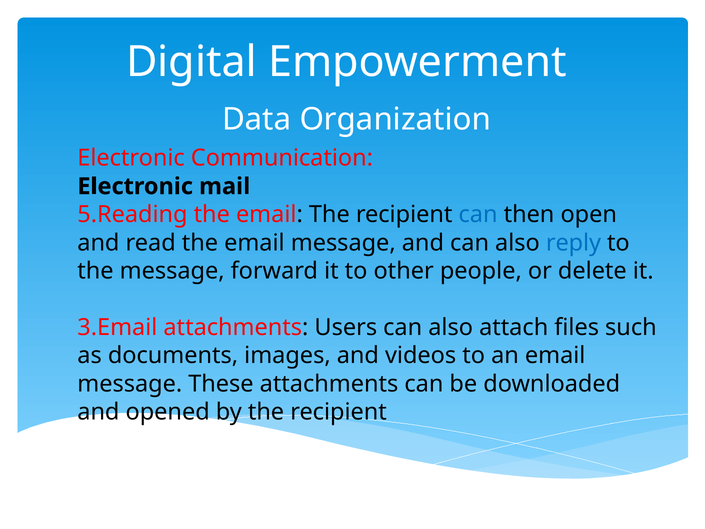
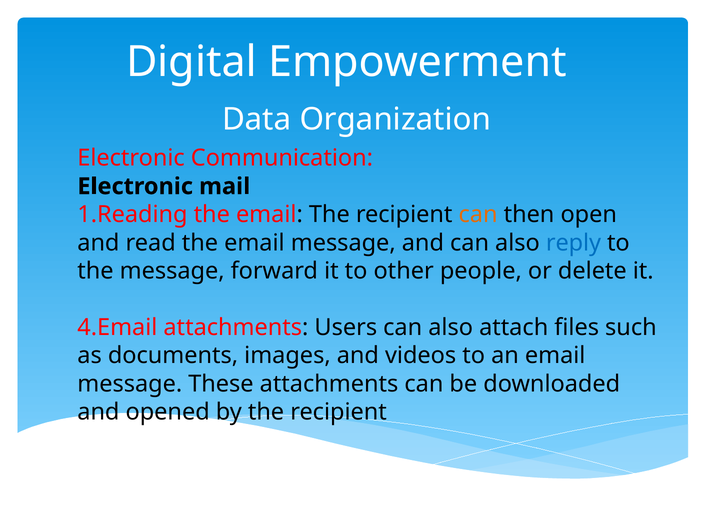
5.Reading: 5.Reading -> 1.Reading
can at (478, 215) colour: blue -> orange
3.Email: 3.Email -> 4.Email
